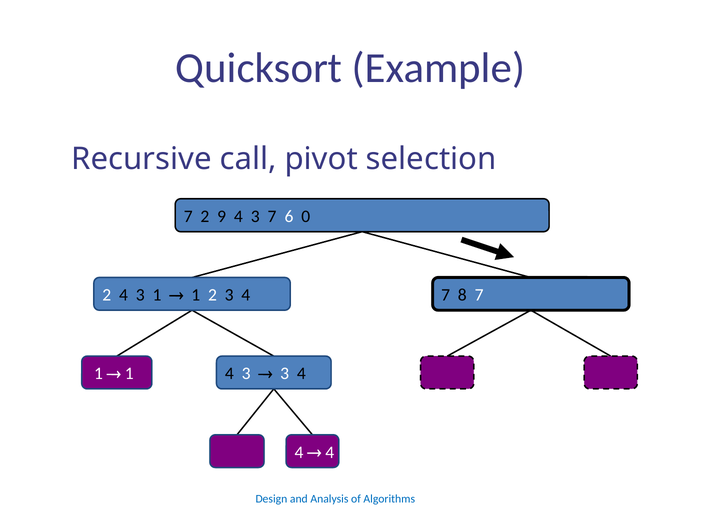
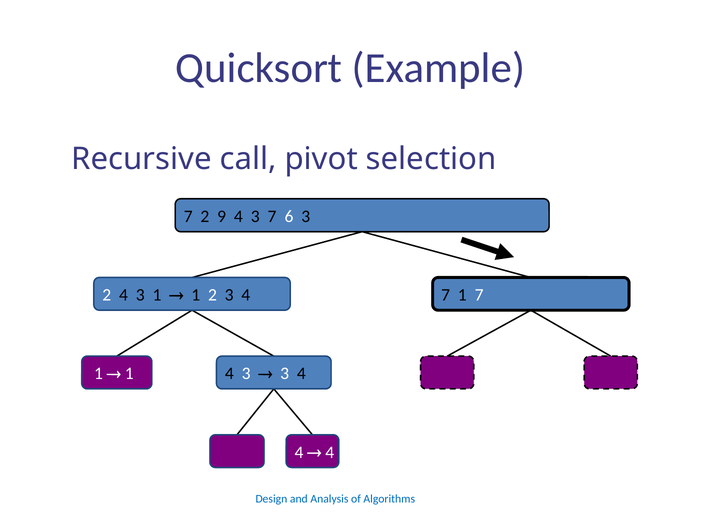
6 0: 0 -> 3
8 at (462, 295): 8 -> 1
